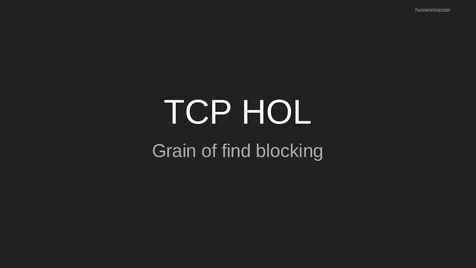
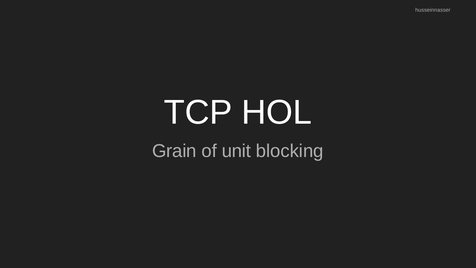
find: find -> unit
